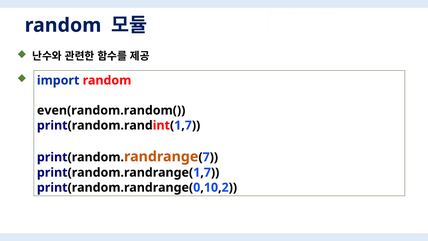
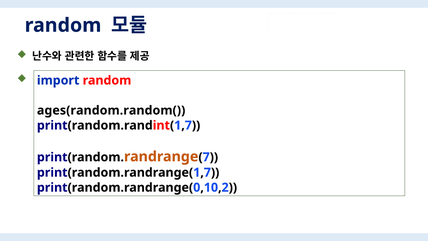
even(random.random(: even(random.random( -> ages(random.random(
